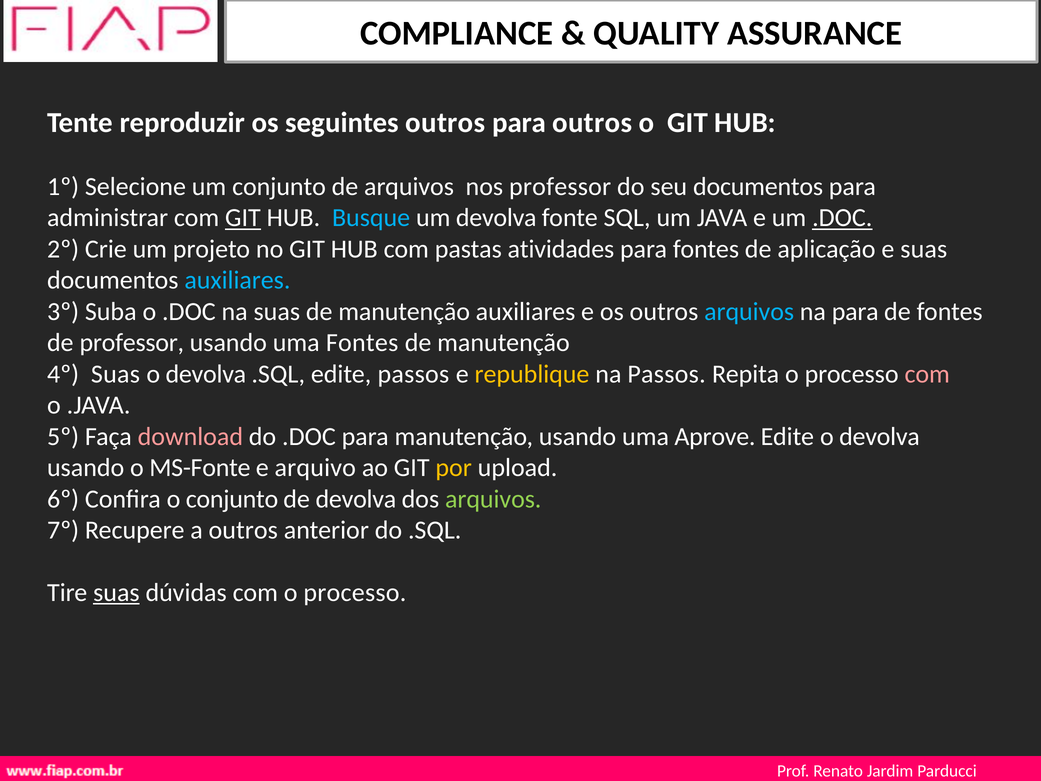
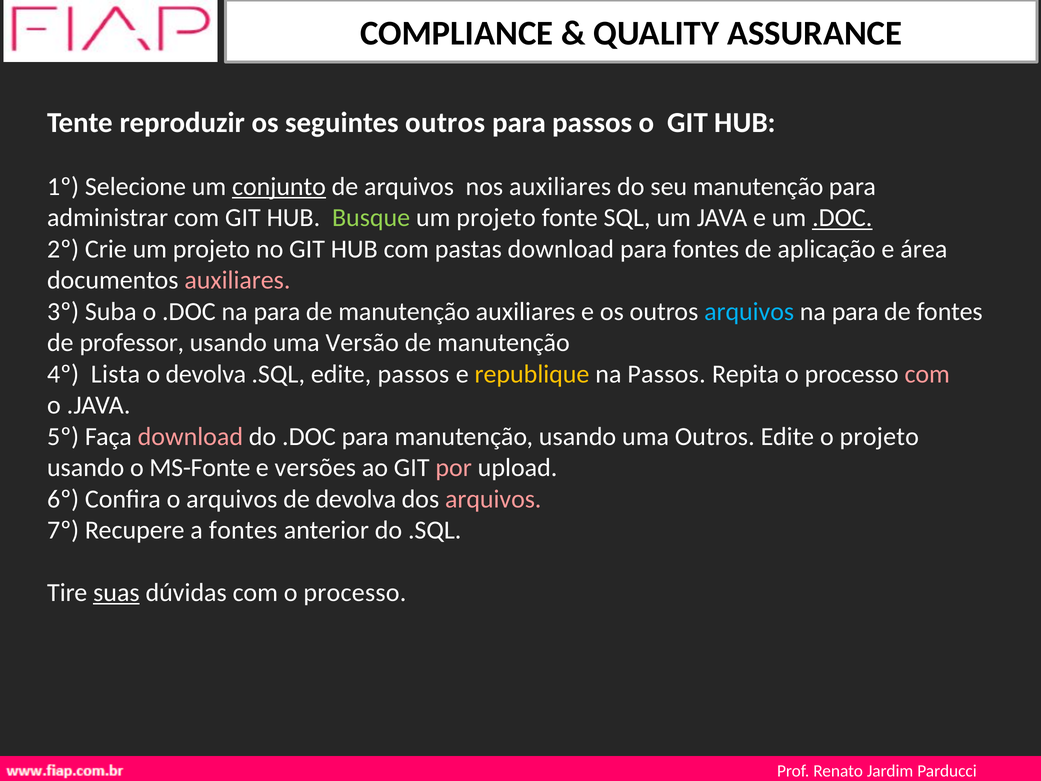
para outros: outros -> passos
conjunto at (279, 187) underline: none -> present
nos professor: professor -> auxiliares
seu documentos: documentos -> manutenção
GIT at (243, 218) underline: present -> none
Busque colour: light blue -> light green
devolva at (496, 218): devolva -> projeto
pastas atividades: atividades -> download
e suas: suas -> área
auxiliares at (237, 280) colour: light blue -> pink
.DOC na suas: suas -> para
uma Fontes: Fontes -> Versão
4º Suas: Suas -> Lista
uma Aprove: Aprove -> Outros
Edite o devolva: devolva -> projeto
arquivo: arquivo -> versões
por colour: yellow -> pink
o conjunto: conjunto -> arquivos
arquivos at (493, 499) colour: light green -> pink
a outros: outros -> fontes
